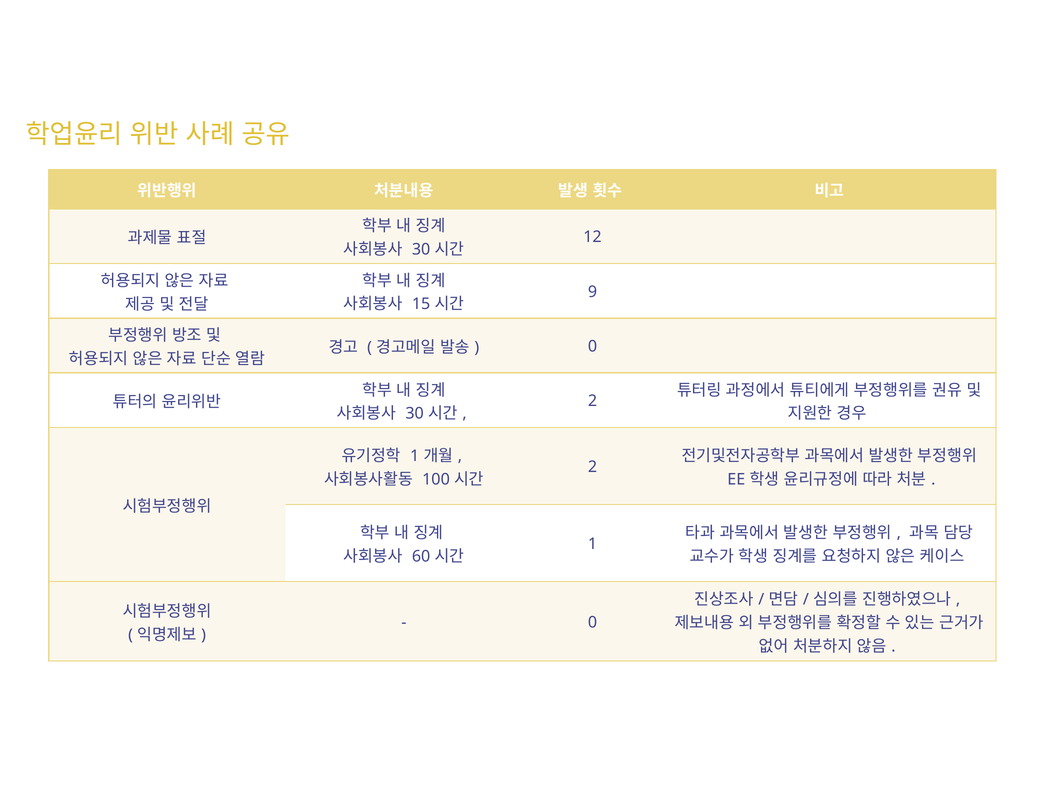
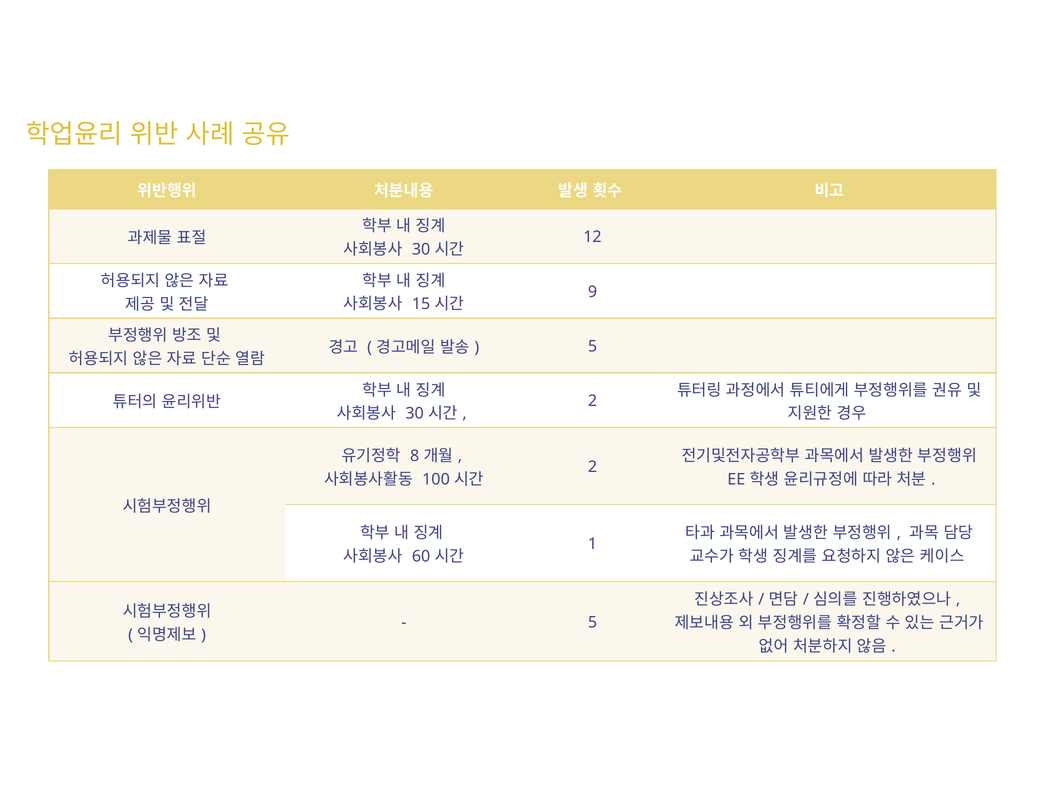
0 at (593, 346): 0 -> 5
1 at (415, 456): 1 -> 8
0 at (593, 622): 0 -> 5
